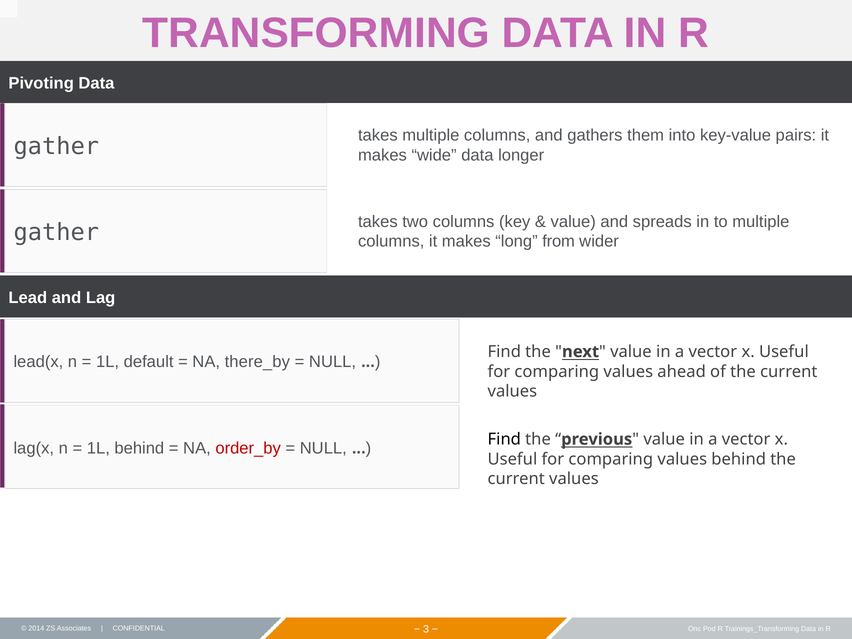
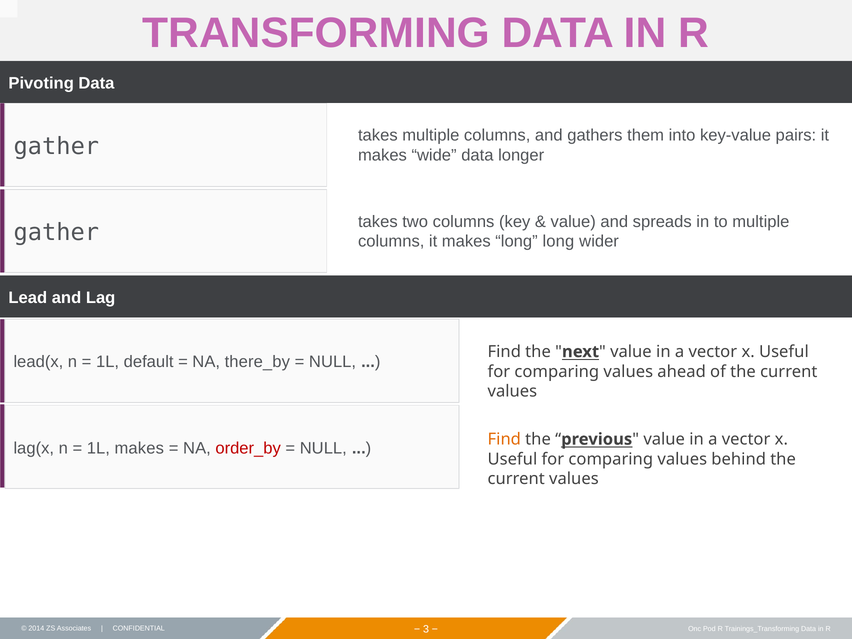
long from: from -> long
Find at (504, 439) colour: black -> orange
1L behind: behind -> makes
